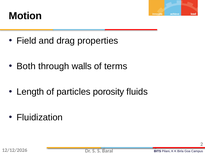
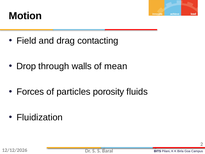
properties: properties -> contacting
Both: Both -> Drop
terms: terms -> mean
Length: Length -> Forces
